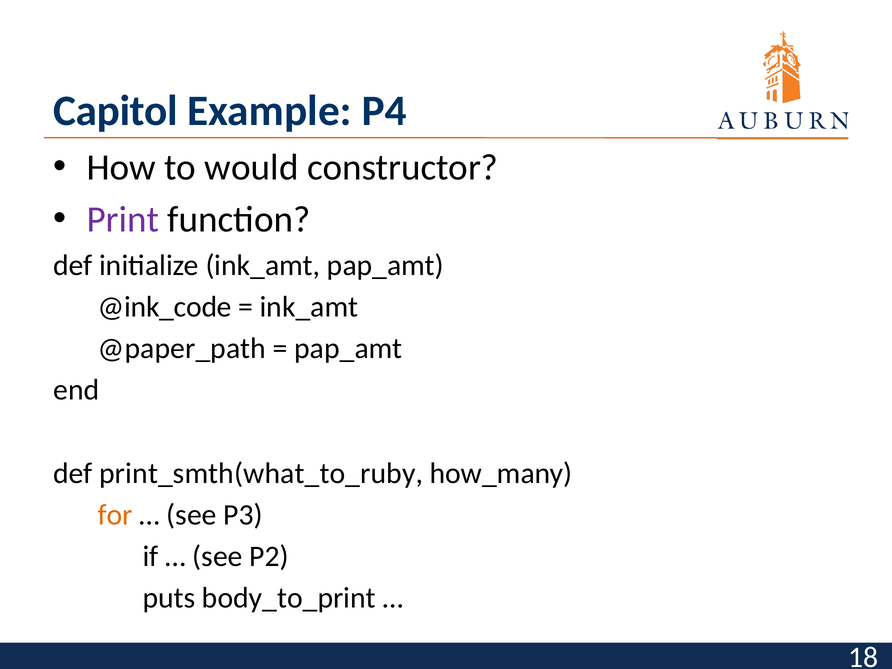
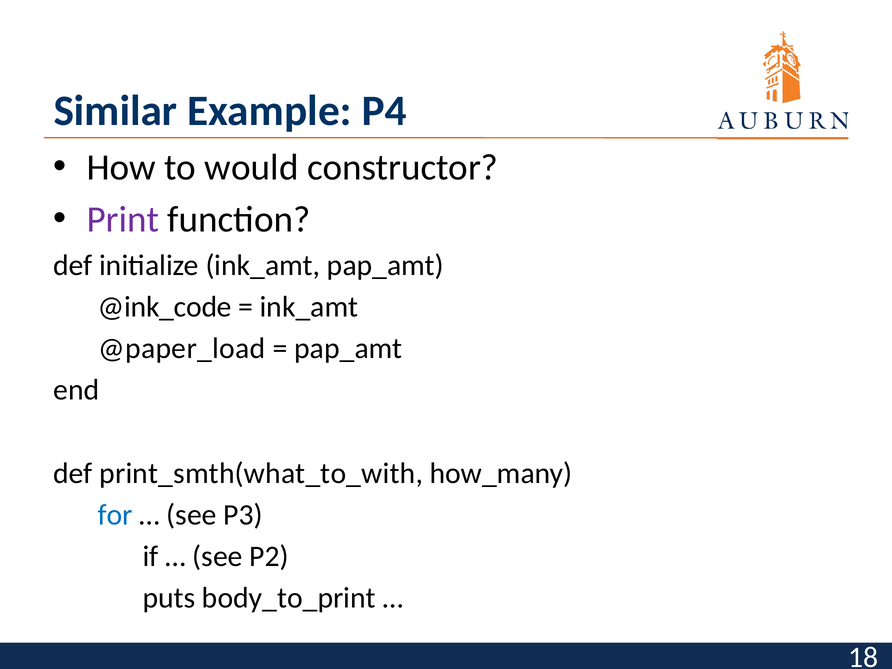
Capitol: Capitol -> Similar
@paper_path: @paper_path -> @paper_load
print_smth(what_to_ruby: print_smth(what_to_ruby -> print_smth(what_to_with
for colour: orange -> blue
